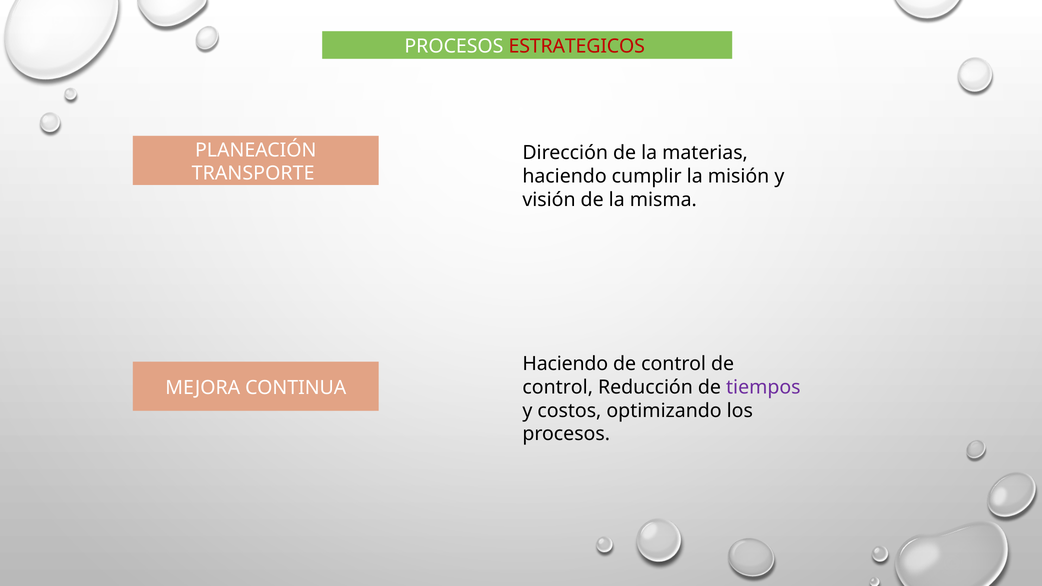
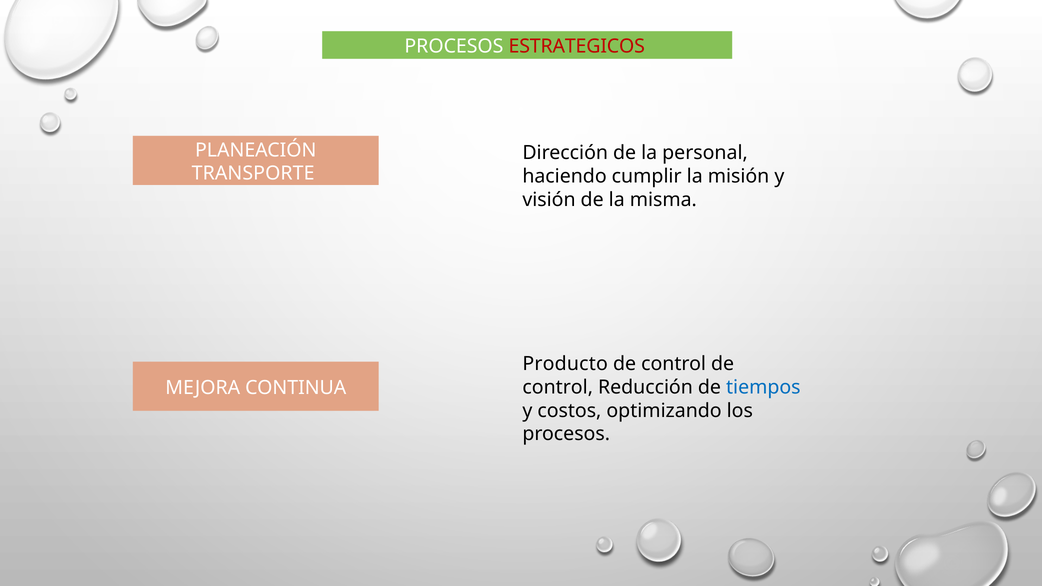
materias: materias -> personal
Haciendo at (565, 364): Haciendo -> Producto
tiempos colour: purple -> blue
